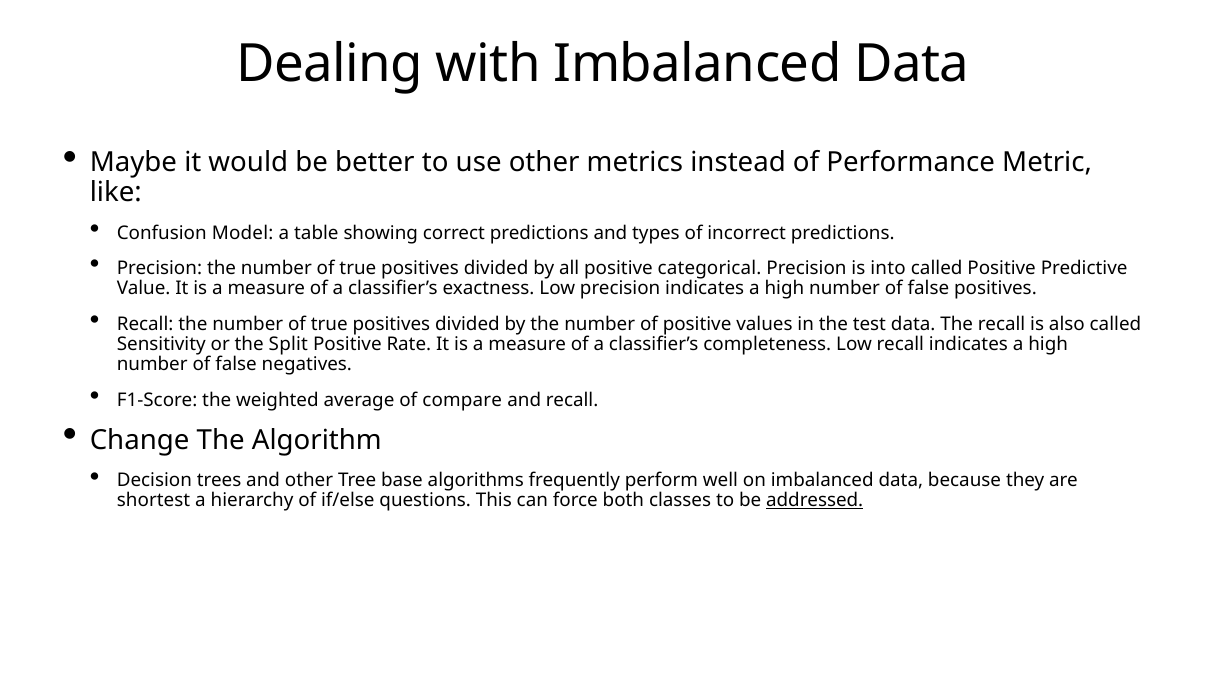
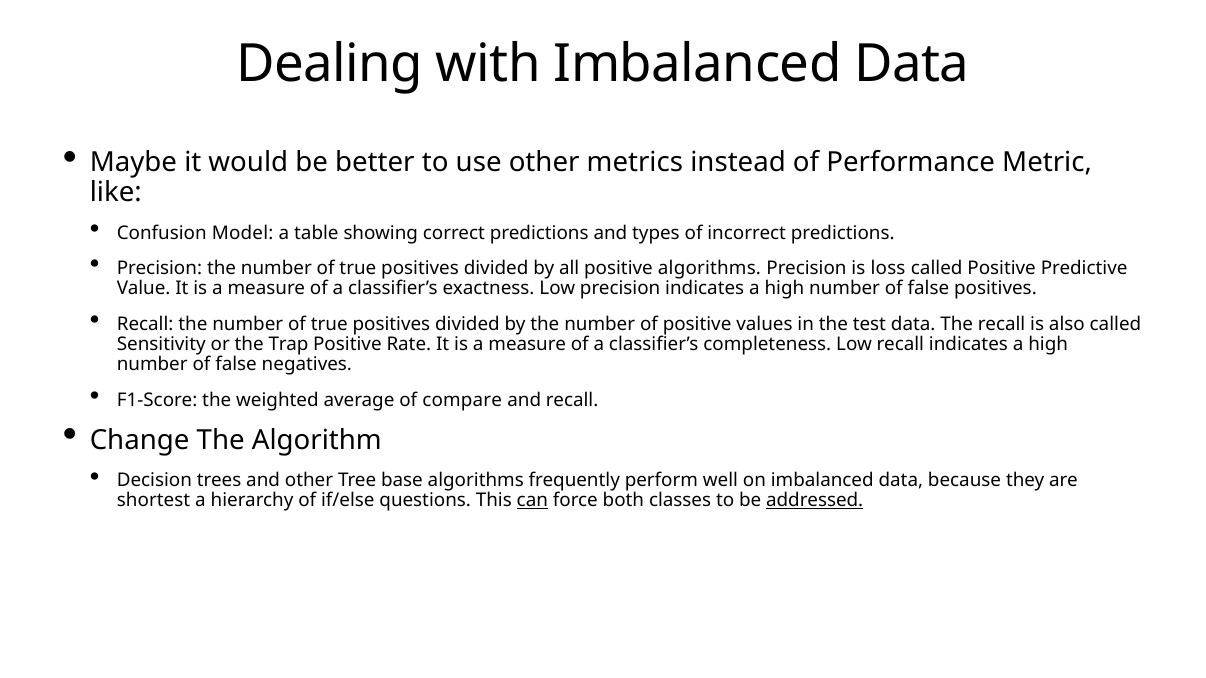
positive categorical: categorical -> algorithms
into: into -> loss
Split: Split -> Trap
can underline: none -> present
